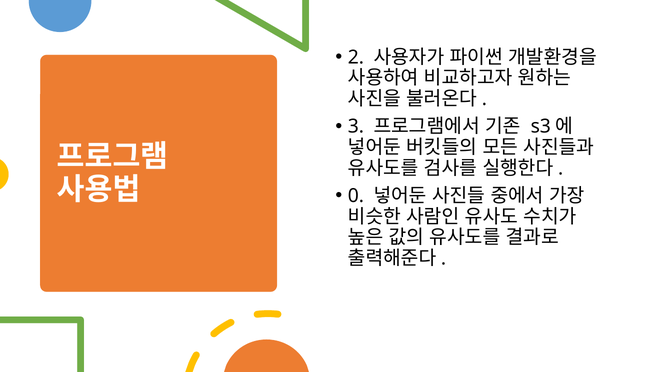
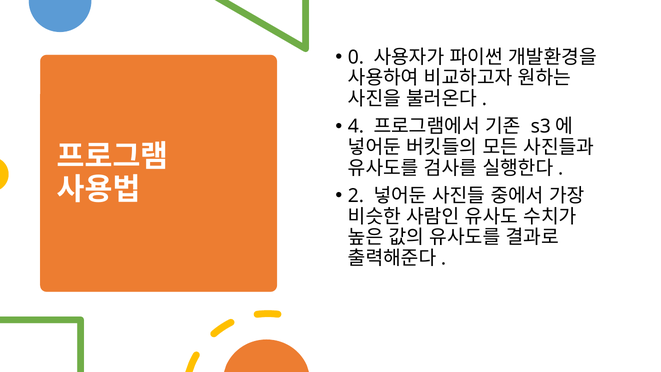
2: 2 -> 0
3: 3 -> 4
0: 0 -> 2
